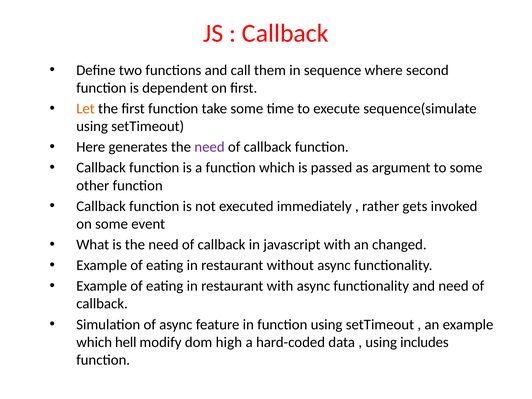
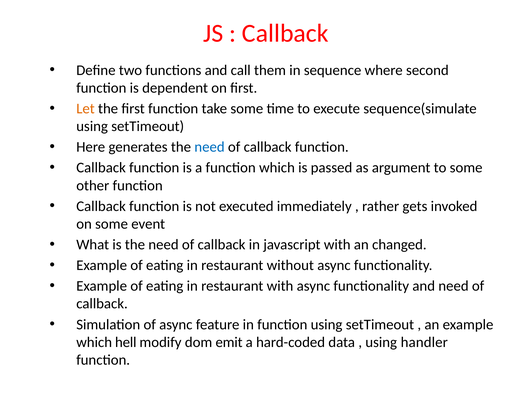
need at (210, 147) colour: purple -> blue
high: high -> emit
includes: includes -> handler
